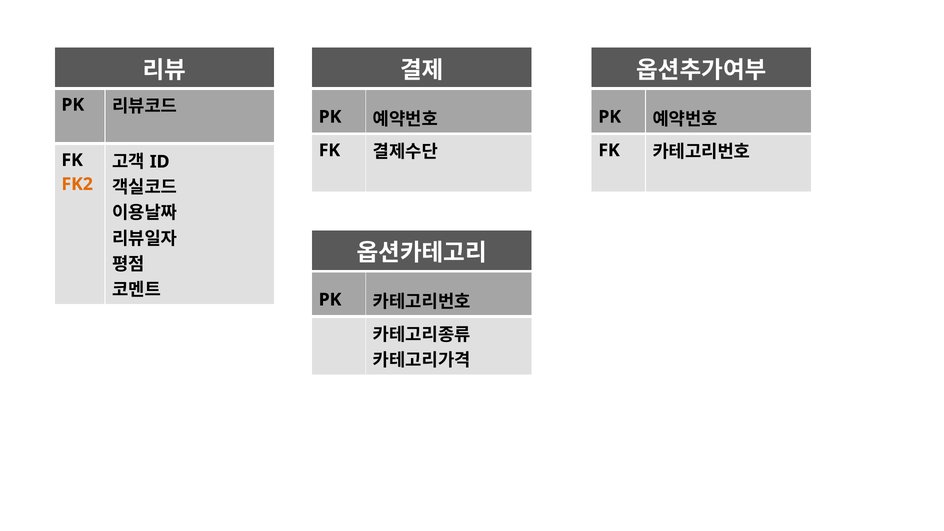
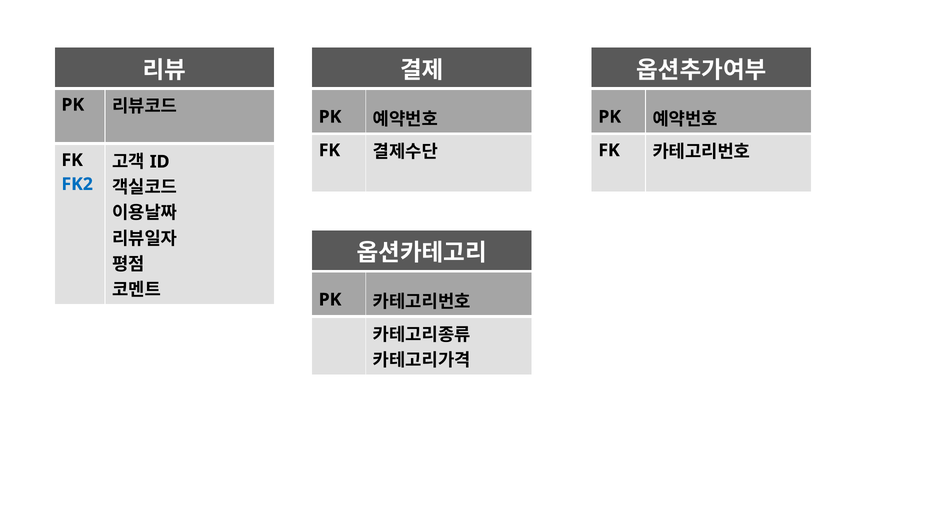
FK2 colour: orange -> blue
